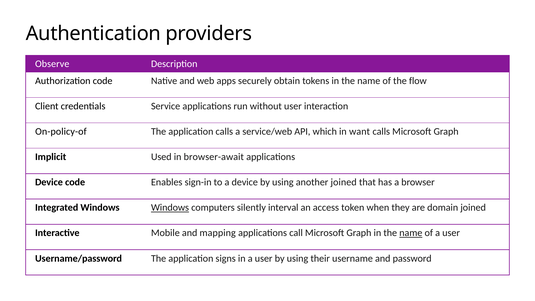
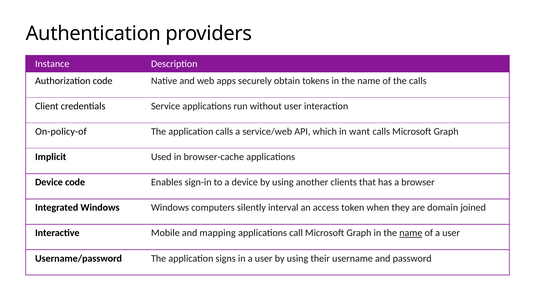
Observe: Observe -> Instance
the flow: flow -> calls
browser-await: browser-await -> browser-cache
another joined: joined -> clients
Windows at (170, 208) underline: present -> none
